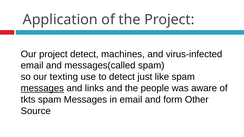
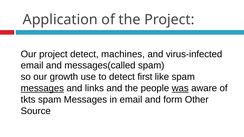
texting: texting -> growth
just: just -> first
was underline: none -> present
